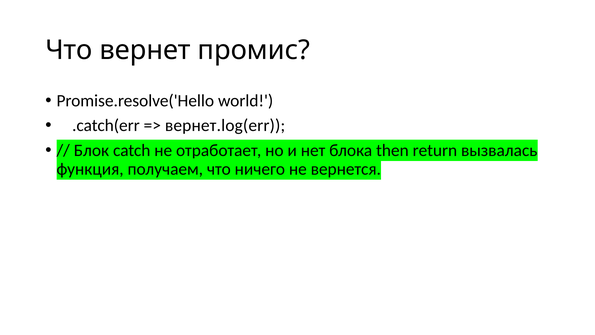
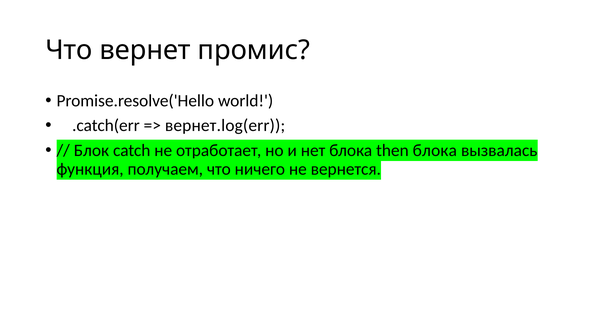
then return: return -> блока
